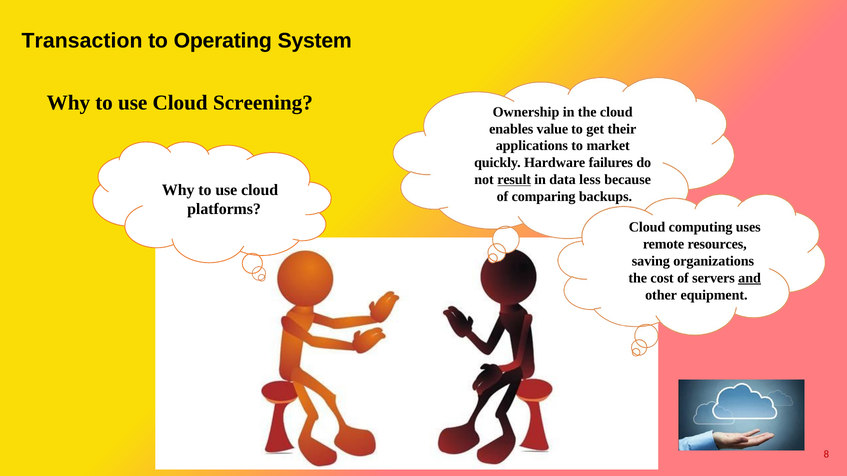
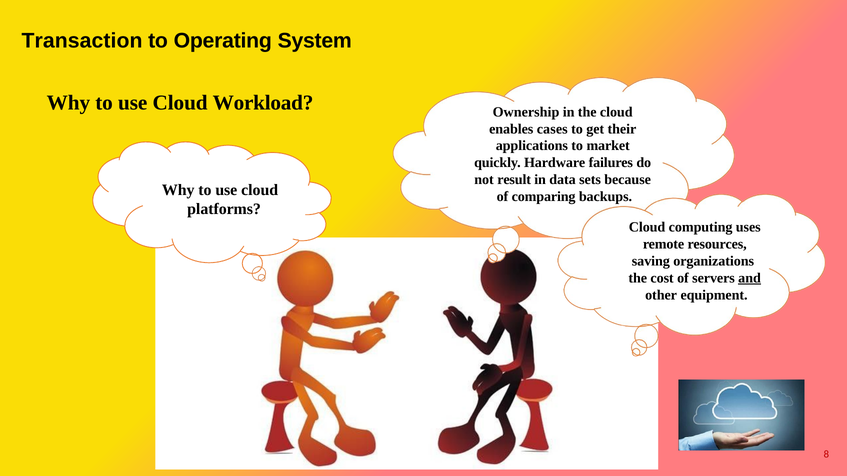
Screening: Screening -> Workload
value: value -> cases
result underline: present -> none
less: less -> sets
